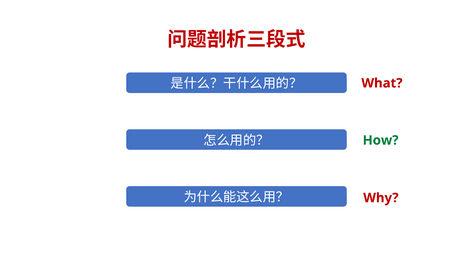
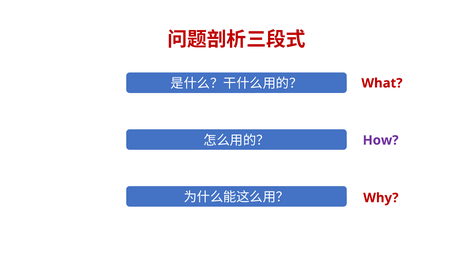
How colour: green -> purple
